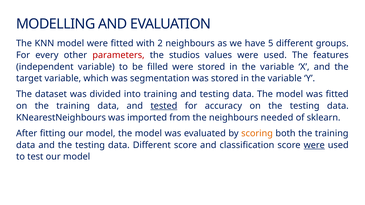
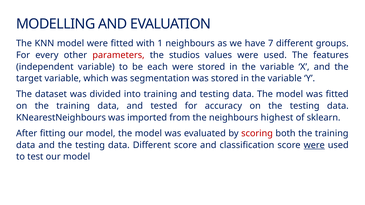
2: 2 -> 1
5: 5 -> 7
filled: filled -> each
tested underline: present -> none
needed: needed -> highest
scoring colour: orange -> red
